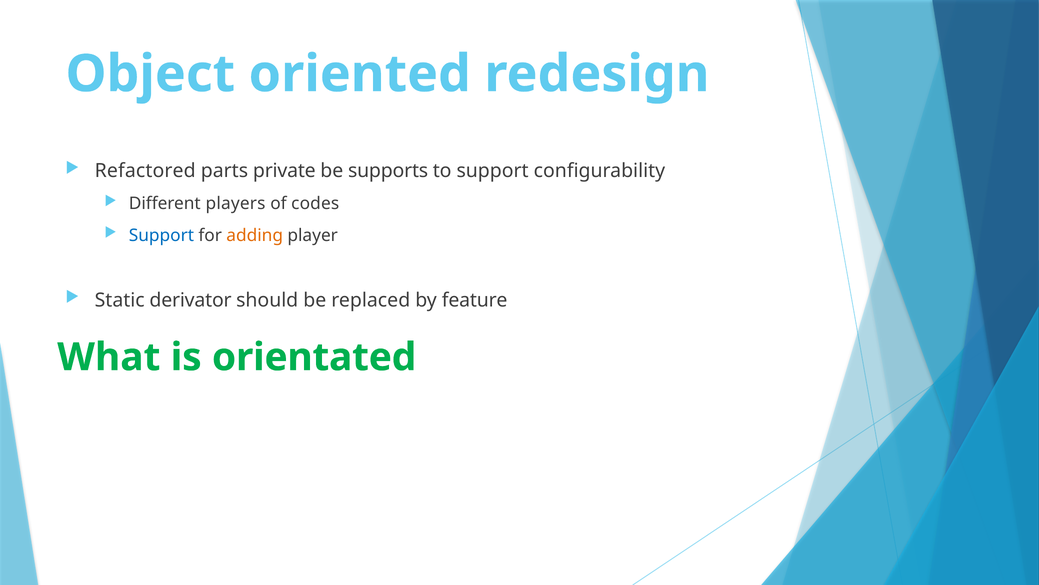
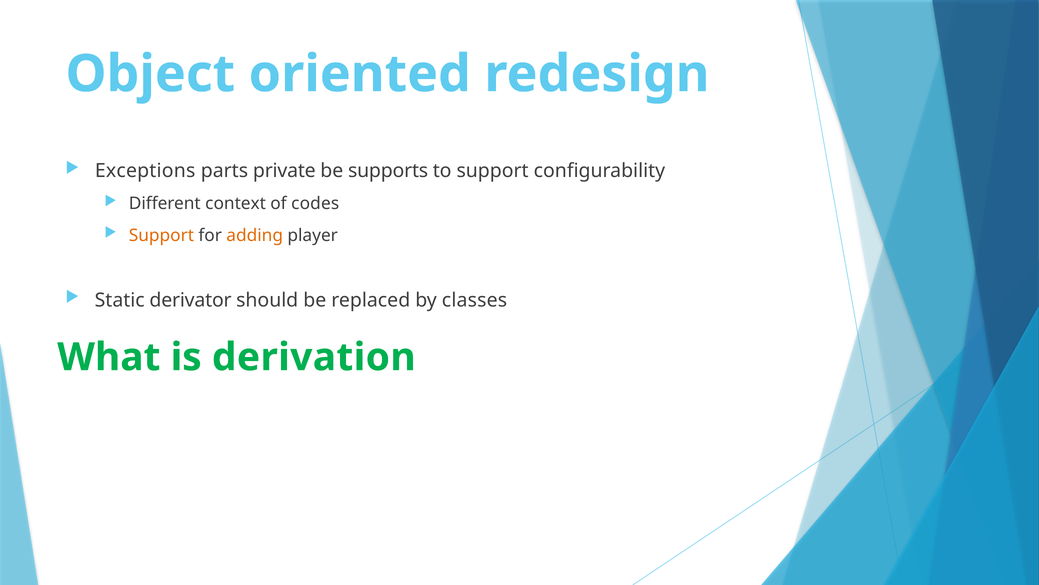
Refactored: Refactored -> Exceptions
players: players -> context
Support at (161, 235) colour: blue -> orange
feature: feature -> classes
orientated: orientated -> derivation
